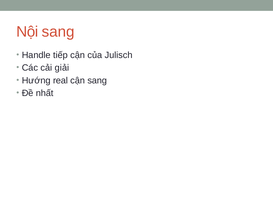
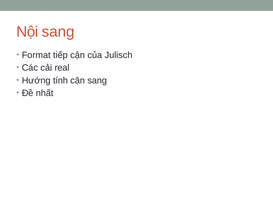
Handle: Handle -> Format
giải: giải -> real
real: real -> tính
